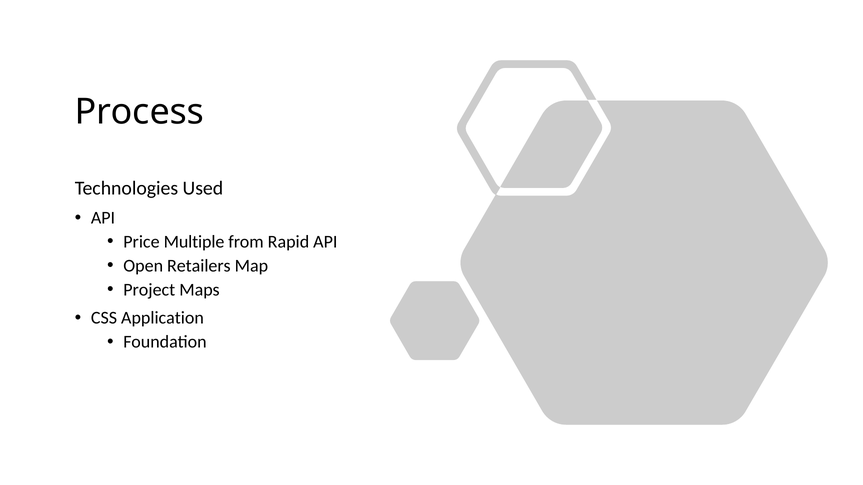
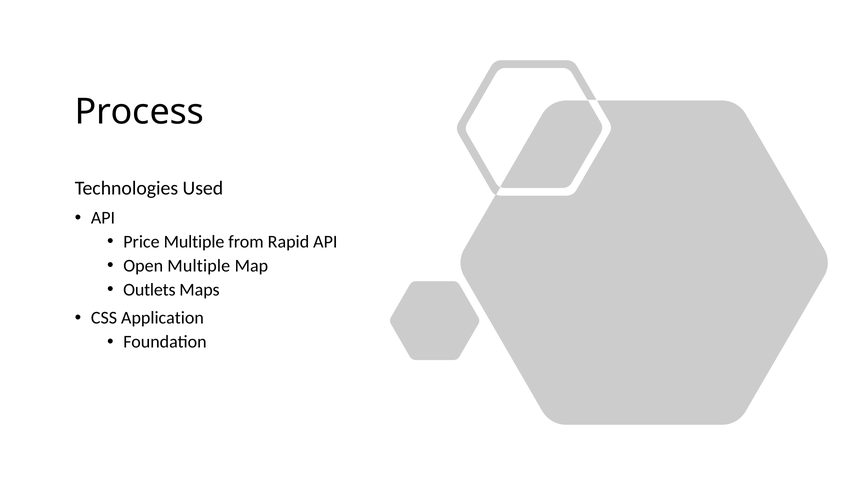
Open Retailers: Retailers -> Multiple
Project: Project -> Outlets
